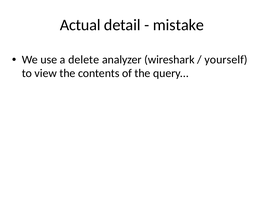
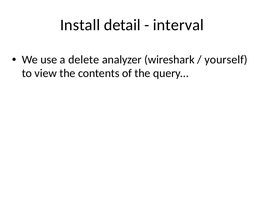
Actual: Actual -> Install
mistake: mistake -> interval
